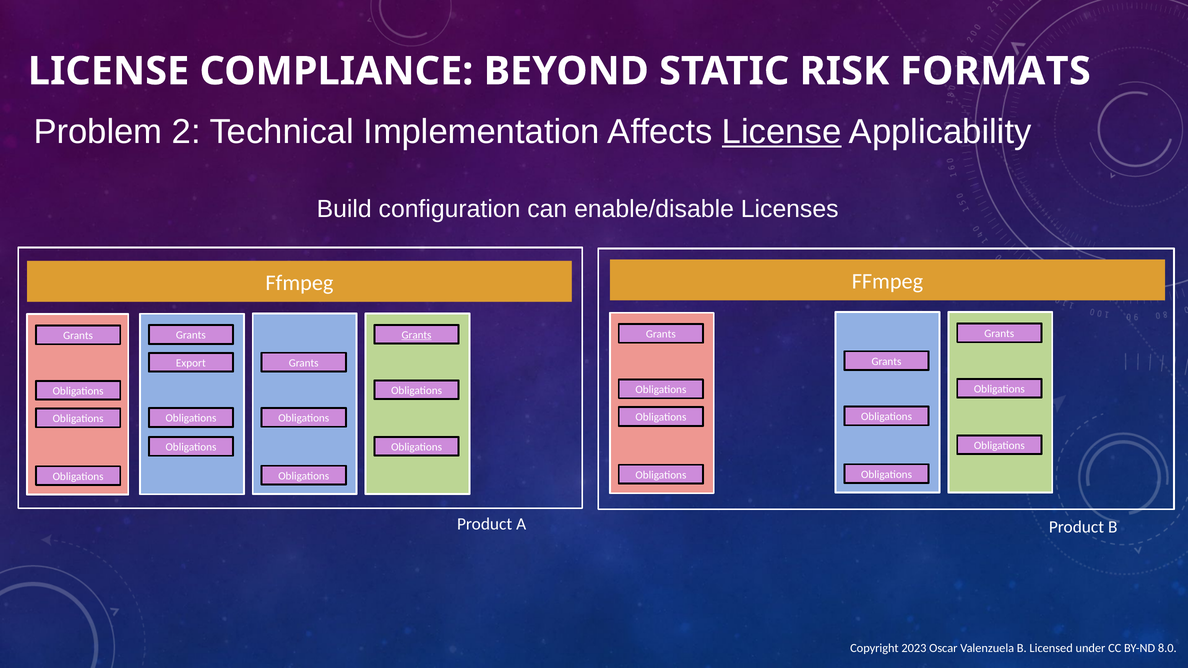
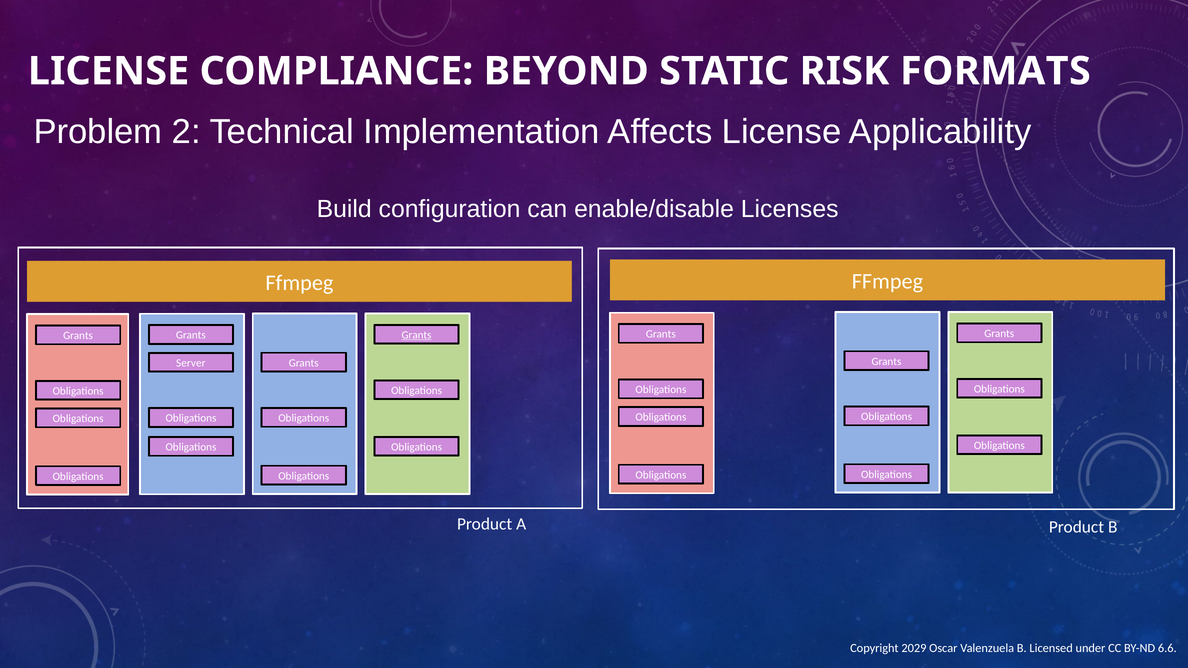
License at (782, 132) underline: present -> none
Export: Export -> Server
2023: 2023 -> 2029
8.0: 8.0 -> 6.6
